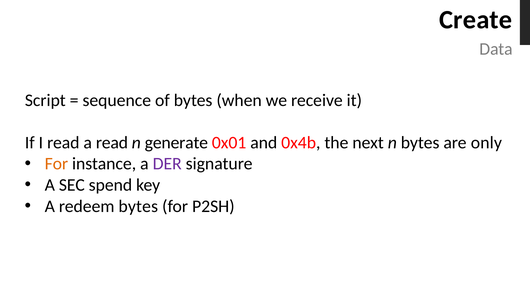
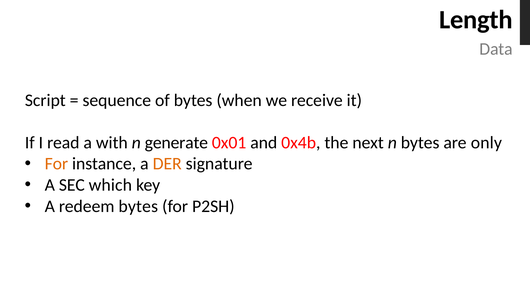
Create: Create -> Length
a read: read -> with
DER colour: purple -> orange
spend: spend -> which
